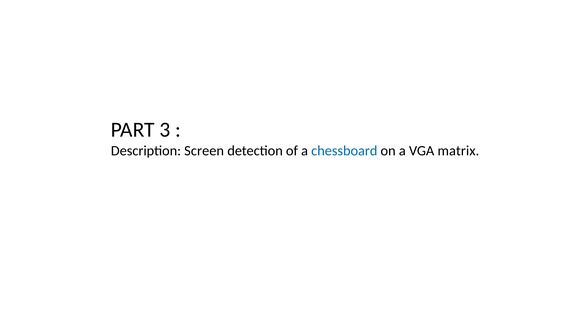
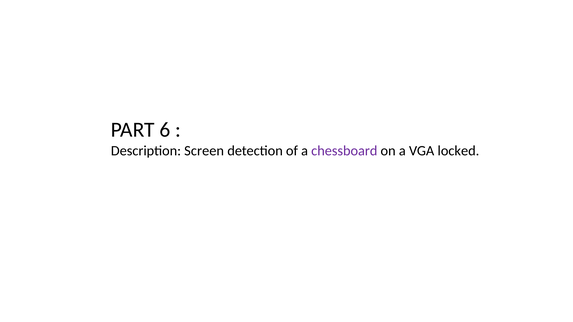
3: 3 -> 6
chessboard colour: blue -> purple
matrix: matrix -> locked
